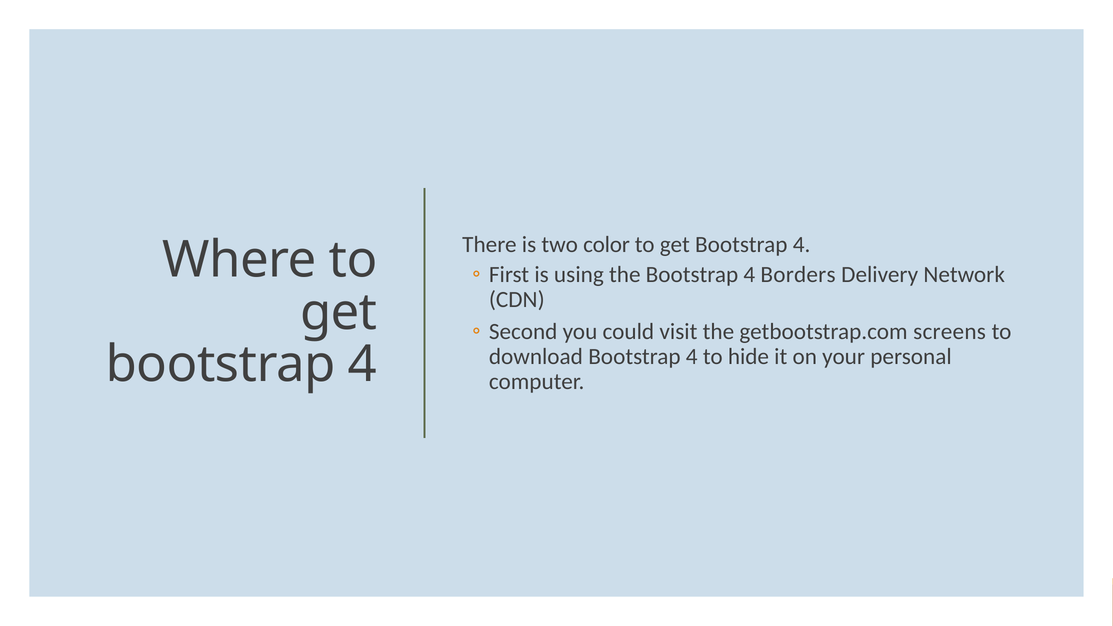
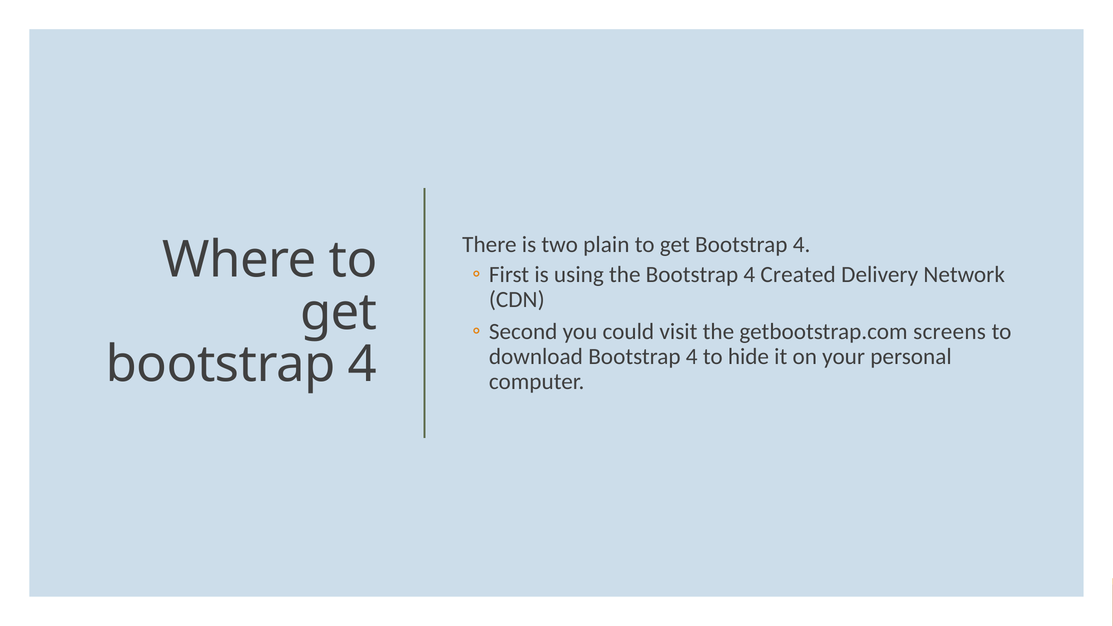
color: color -> plain
Borders: Borders -> Created
